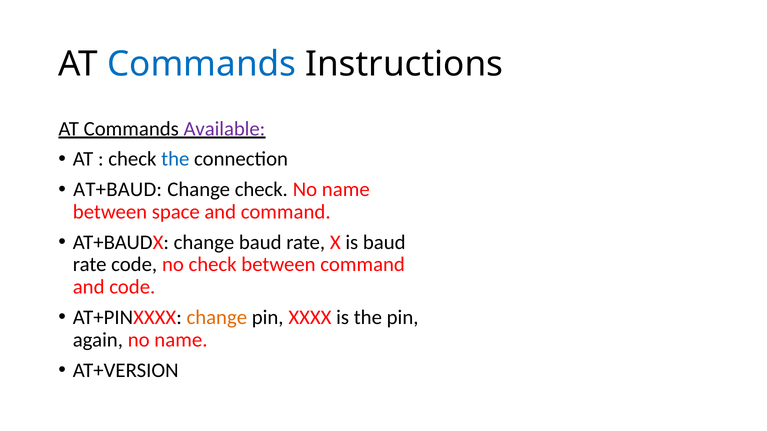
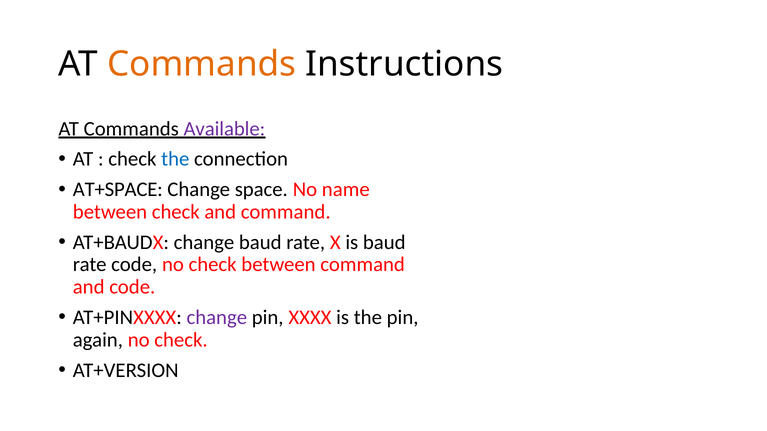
Commands at (202, 64) colour: blue -> orange
AT+BAUD: AT+BAUD -> AT+SPACE
Change check: check -> space
between space: space -> check
change at (217, 318) colour: orange -> purple
again no name: name -> check
